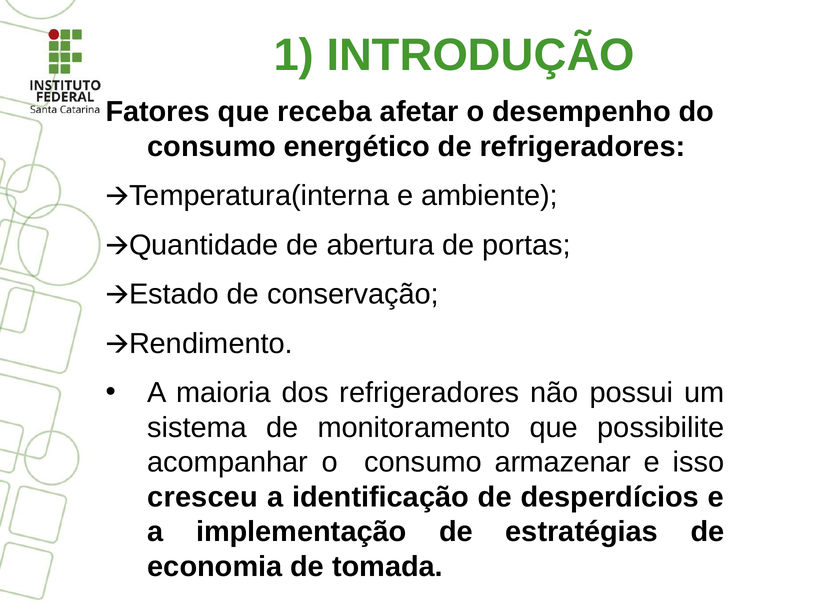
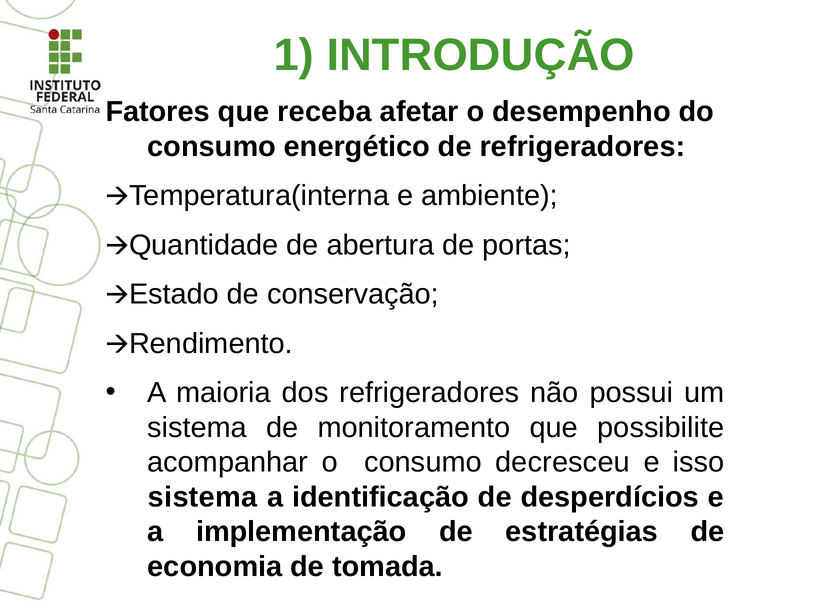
armazenar: armazenar -> decresceu
cresceu at (203, 498): cresceu -> sistema
